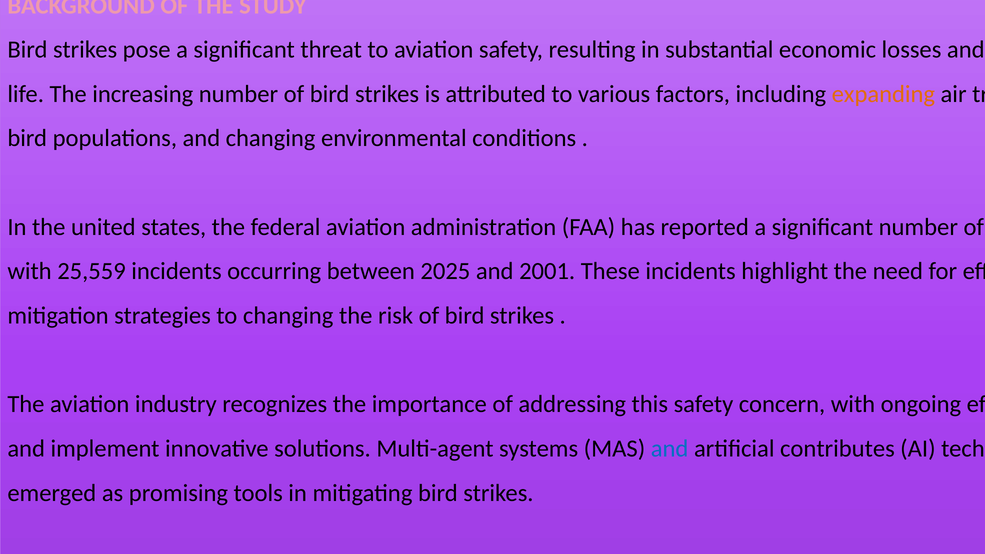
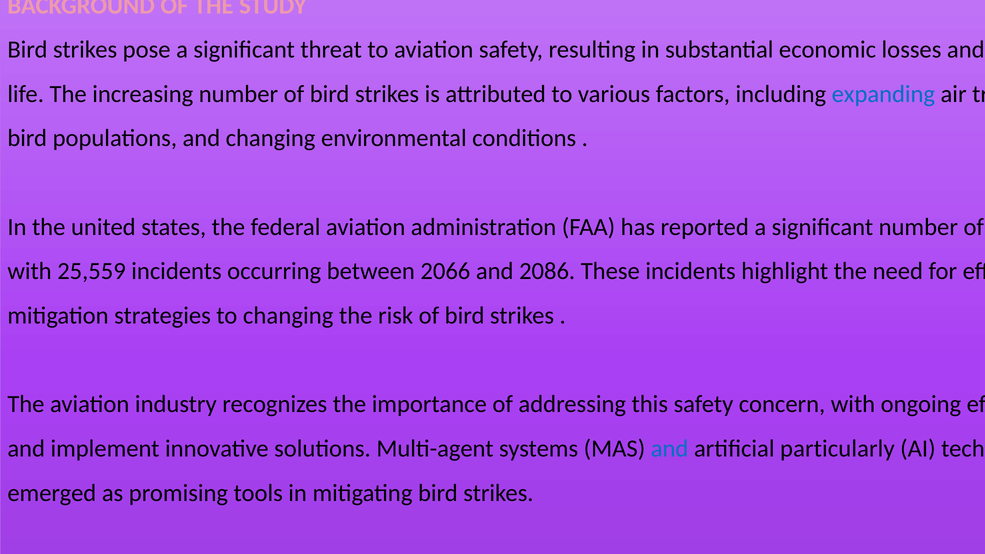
expanding colour: orange -> blue
2025: 2025 -> 2066
2001: 2001 -> 2086
contributes: contributes -> particularly
